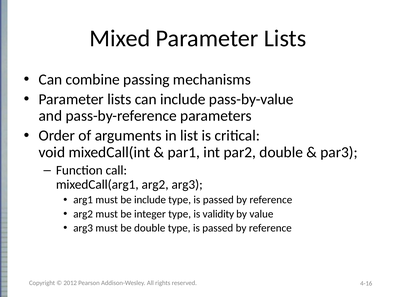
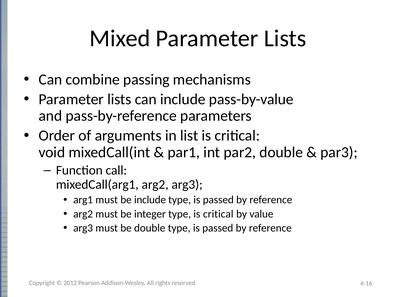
type is validity: validity -> critical
